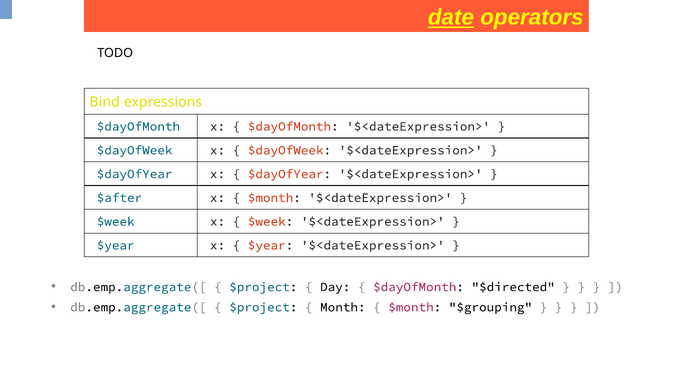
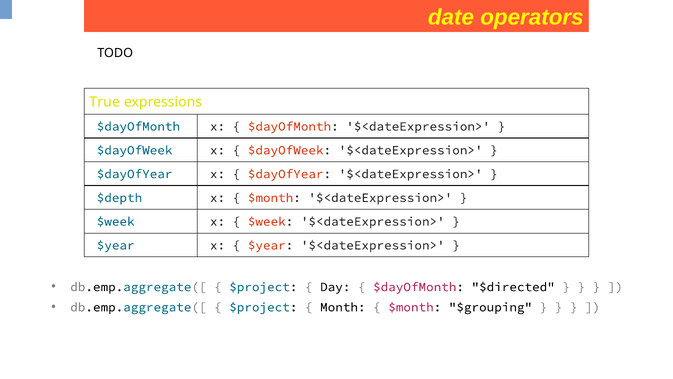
date underline: present -> none
Bind: Bind -> True
$after: $after -> $depth
